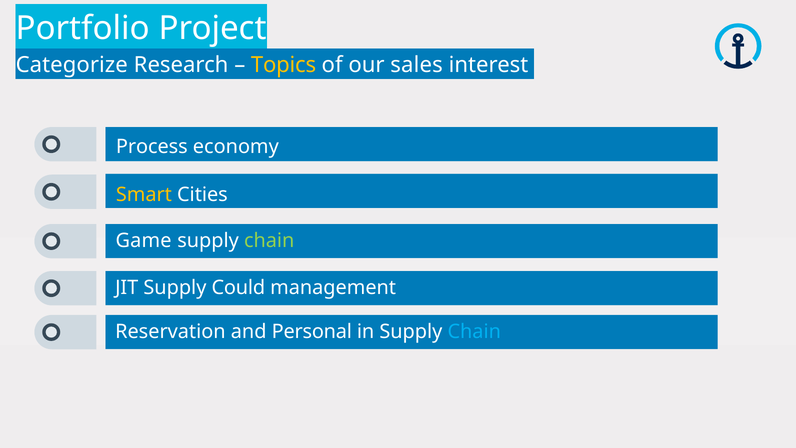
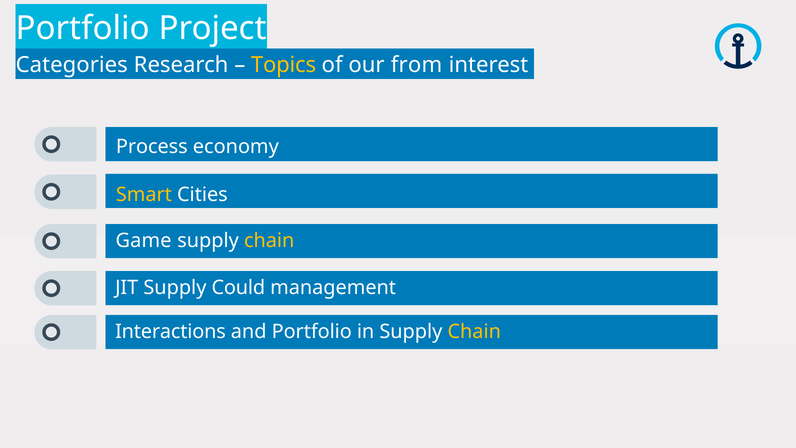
Categorize: Categorize -> Categories
sales: sales -> from
chain at (269, 241) colour: light green -> yellow
Reservation: Reservation -> Interactions
and Personal: Personal -> Portfolio
Chain at (474, 331) colour: light blue -> yellow
